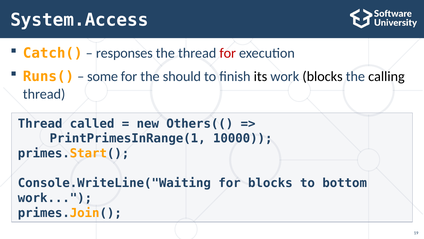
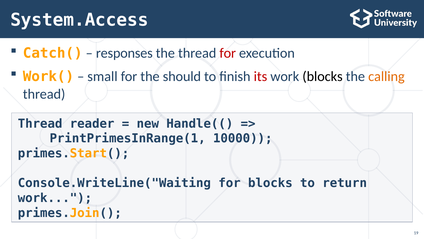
Runs(: Runs( -> Work(
some: some -> small
its colour: black -> red
calling colour: black -> orange
called: called -> reader
Others((: Others(( -> Handle((
bottom: bottom -> return
